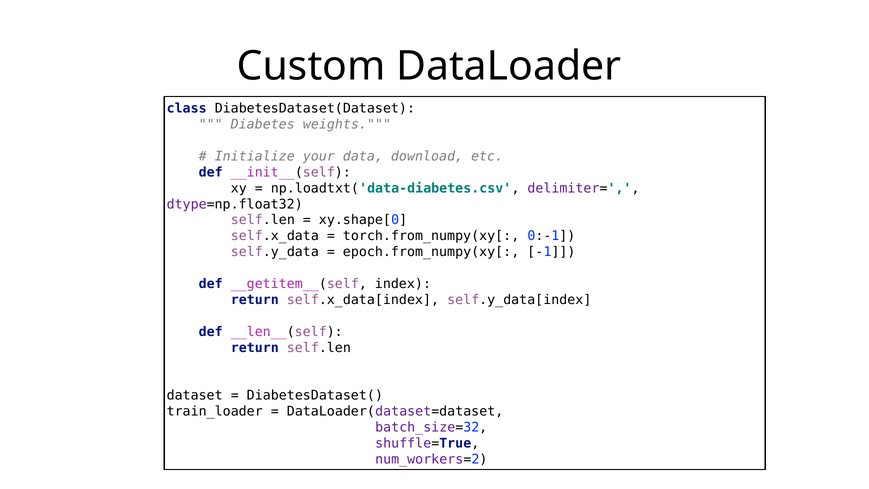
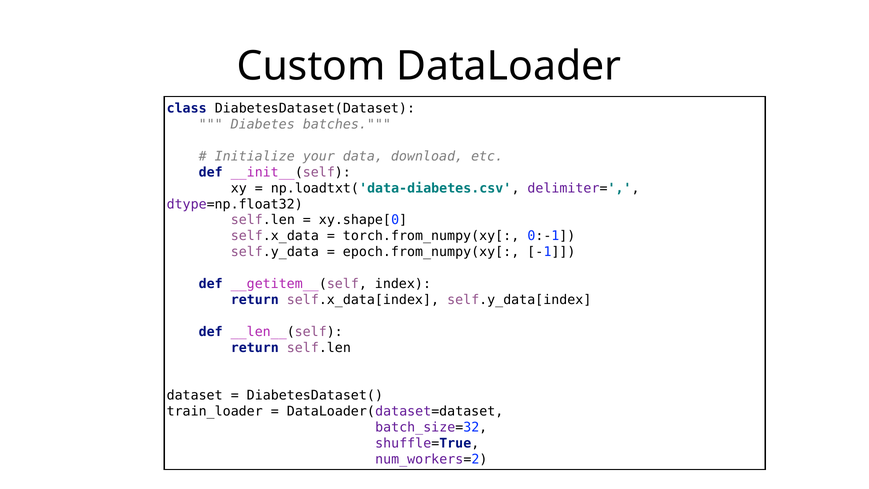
weights: weights -> batches
